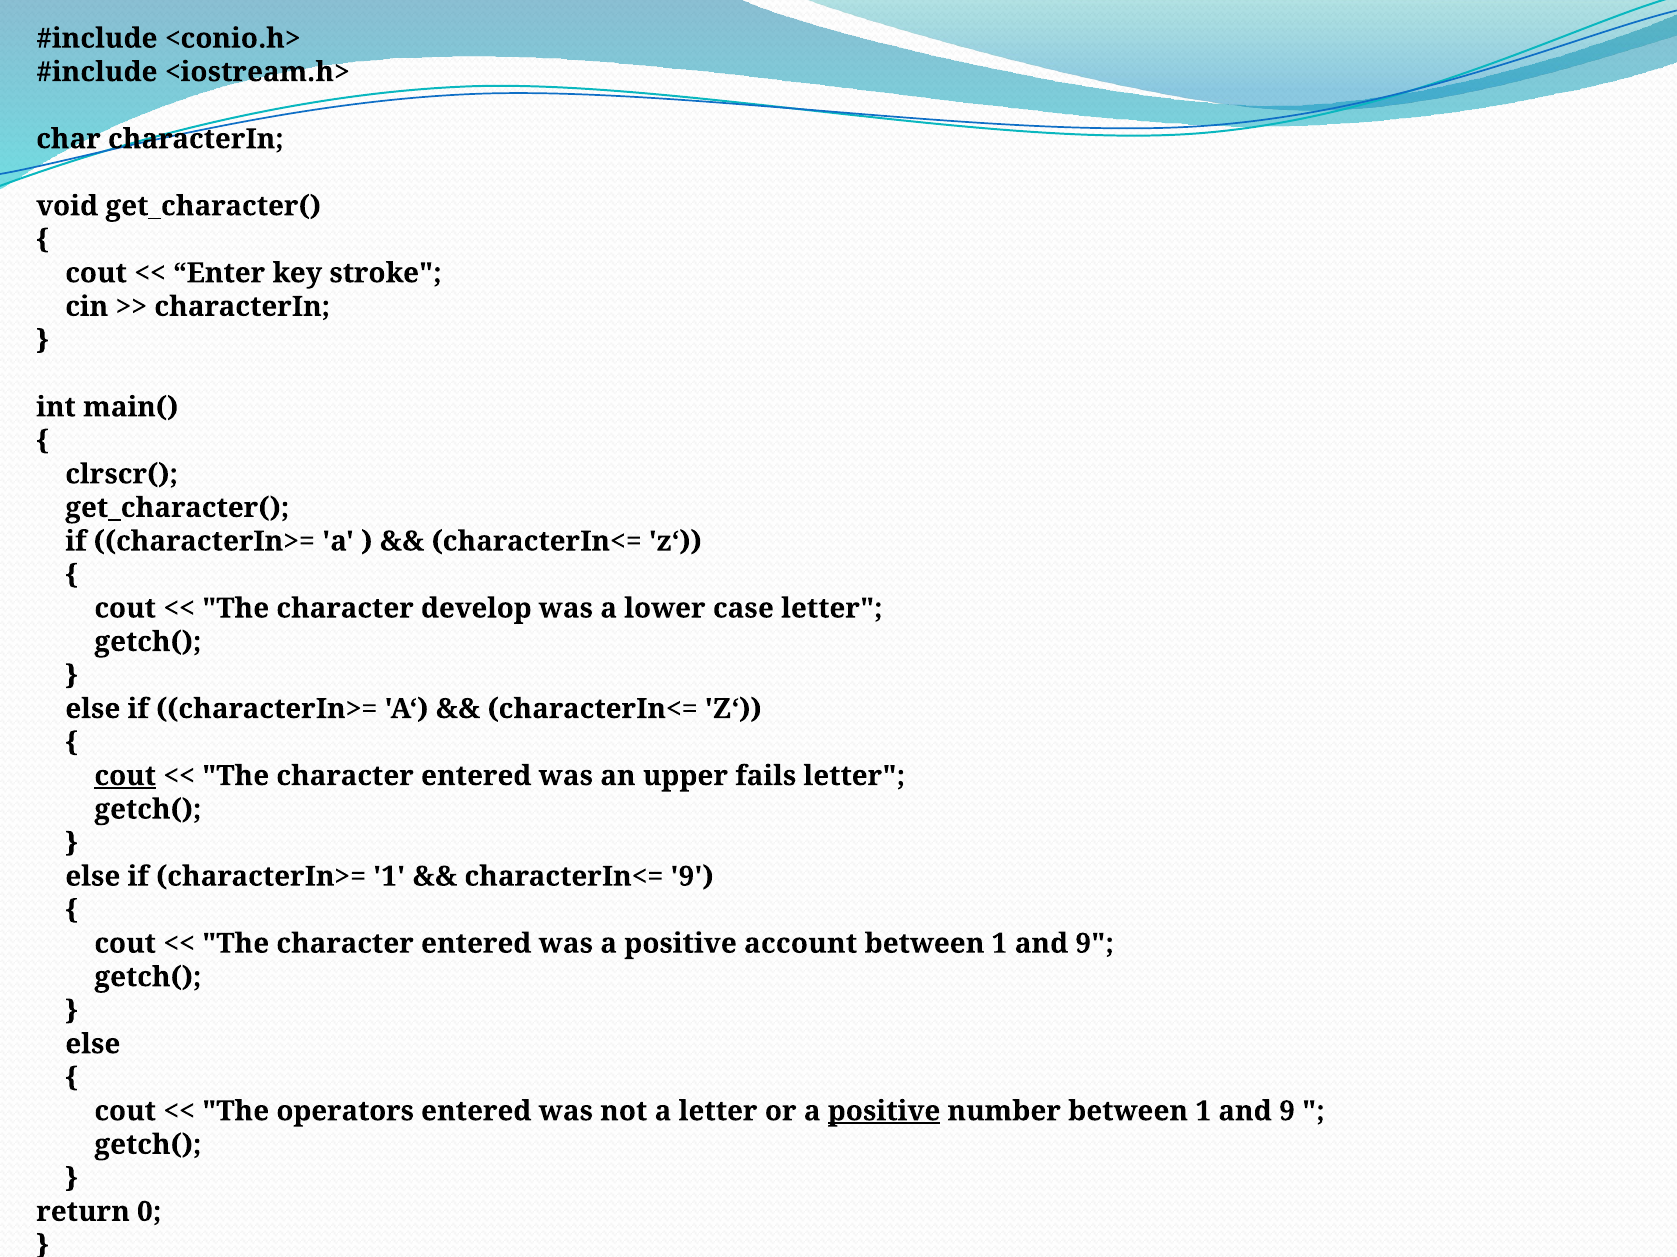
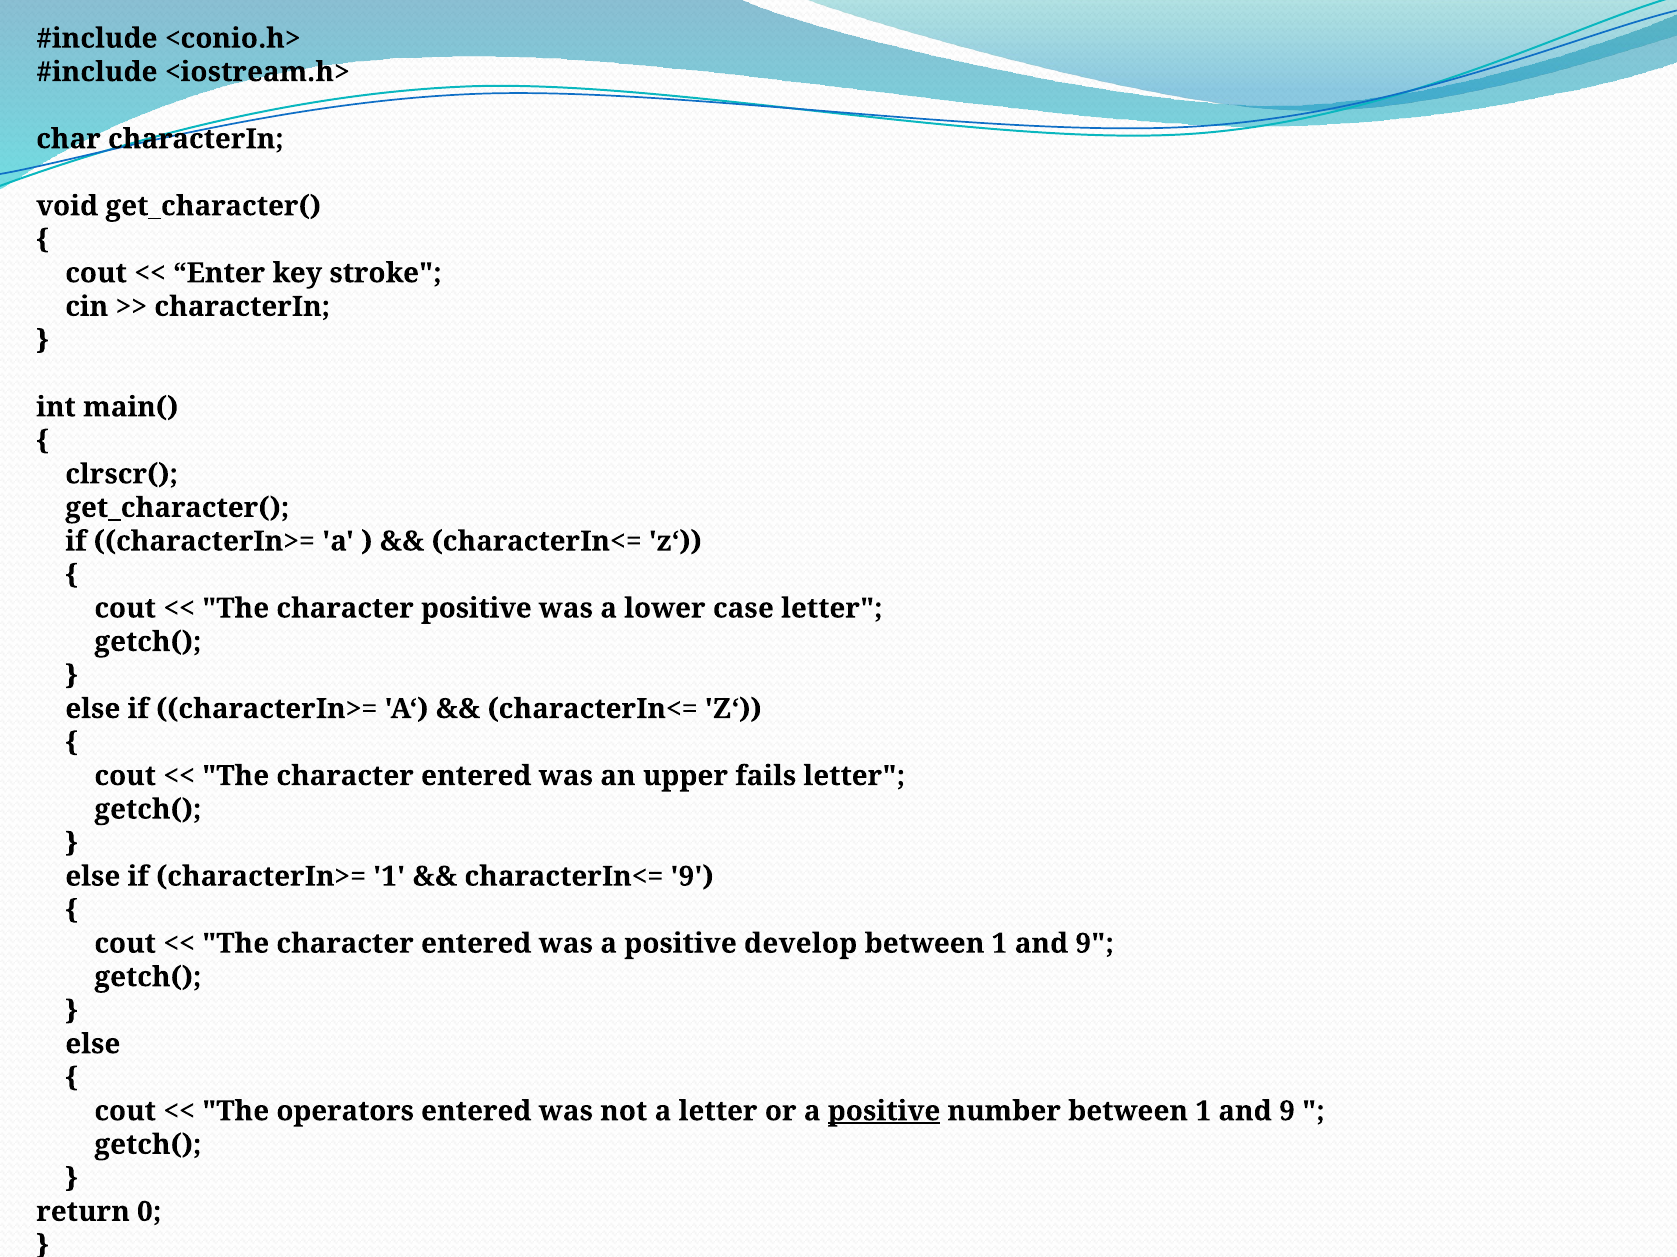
character develop: develop -> positive
cout at (125, 776) underline: present -> none
account: account -> develop
